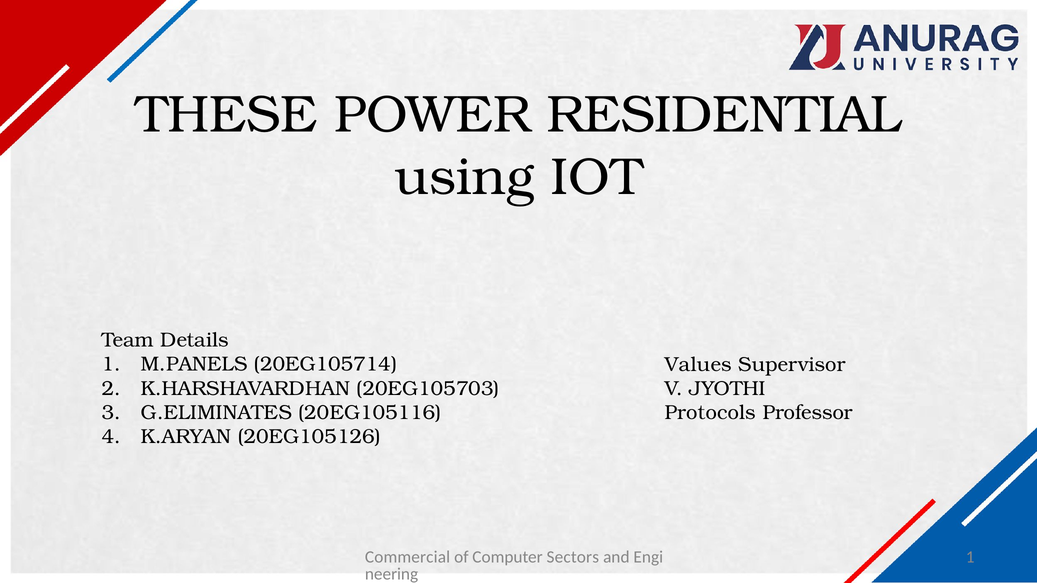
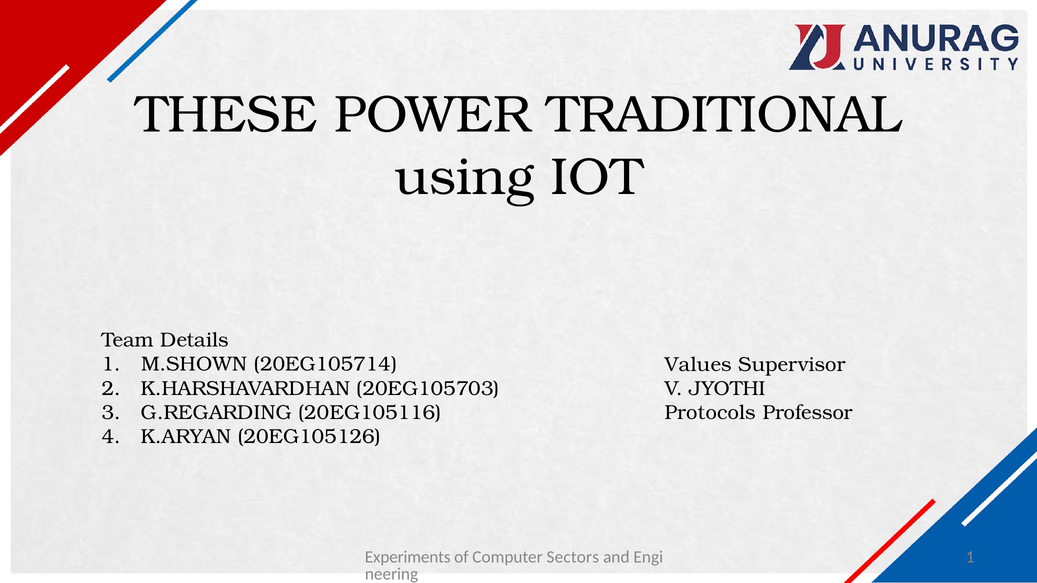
RESIDENTIAL: RESIDENTIAL -> TRADITIONAL
M.PANELS: M.PANELS -> M.SHOWN
G.ELIMINATES: G.ELIMINATES -> G.REGARDING
Commercial: Commercial -> Experiments
